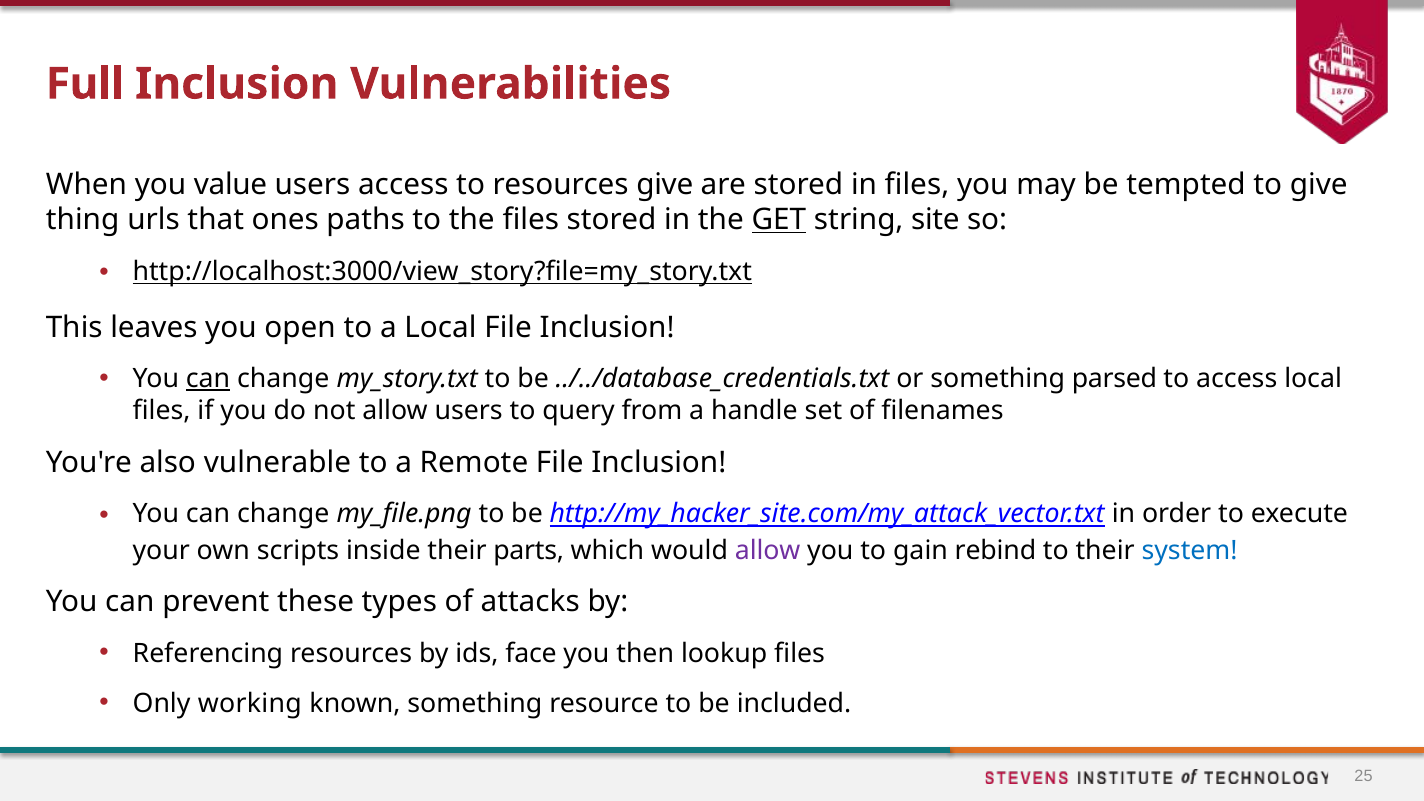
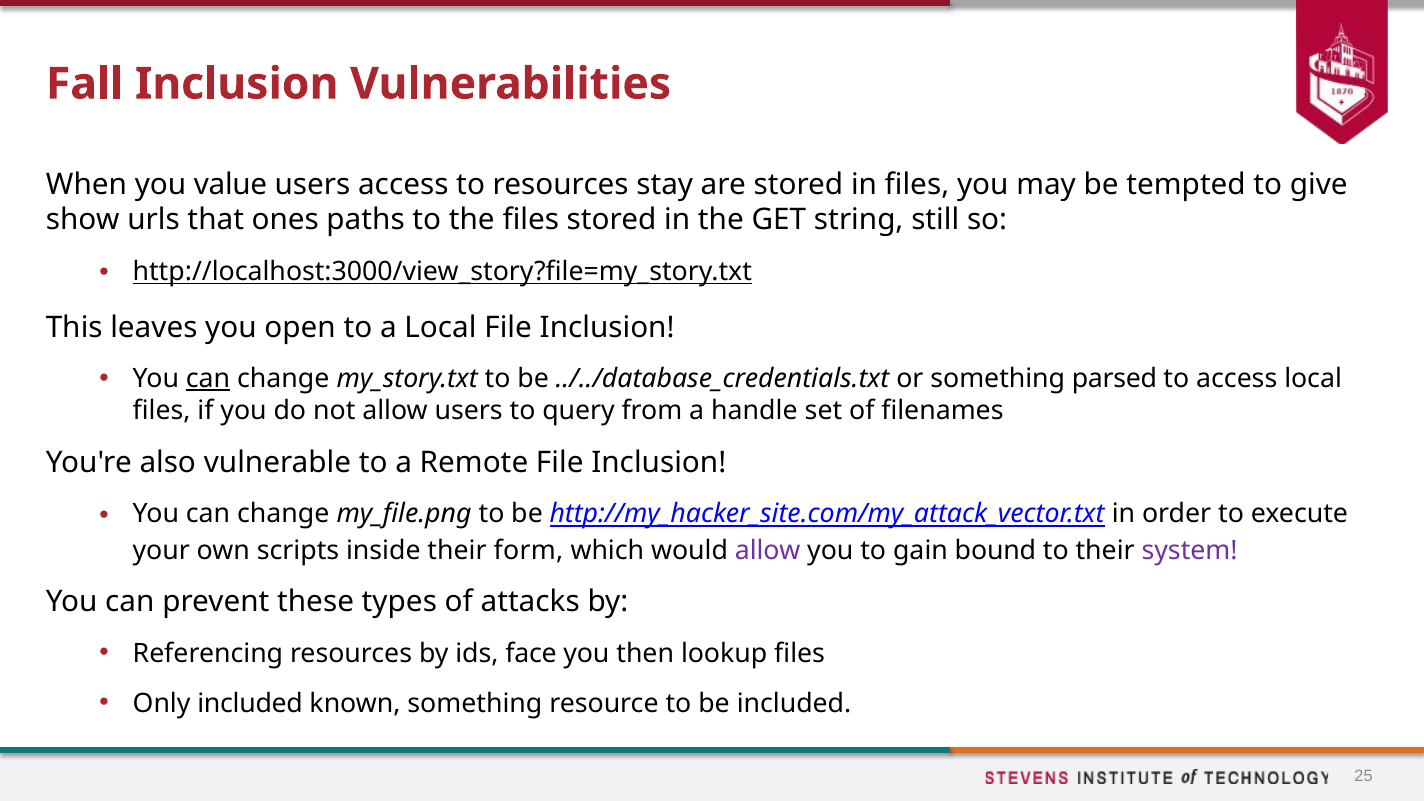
Full: Full -> Fall
resources give: give -> stay
thing: thing -> show
GET underline: present -> none
site: site -> still
parts: parts -> form
rebind: rebind -> bound
system colour: blue -> purple
Only working: working -> included
